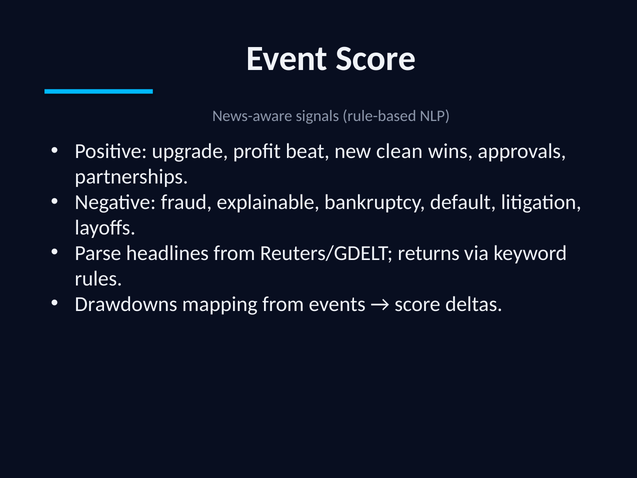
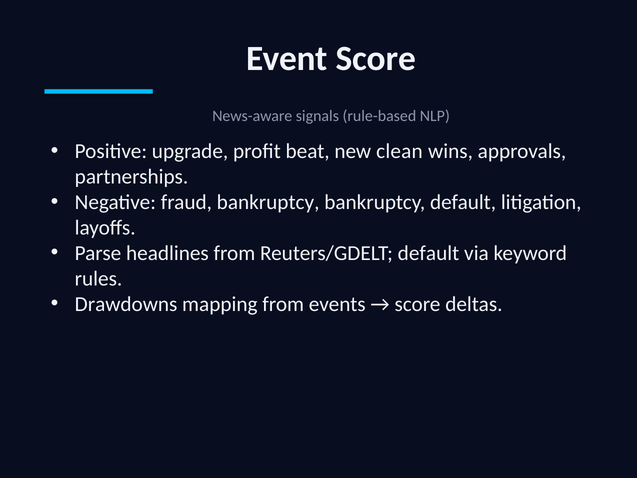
fraud explainable: explainable -> bankruptcy
Reuters/GDELT returns: returns -> default
